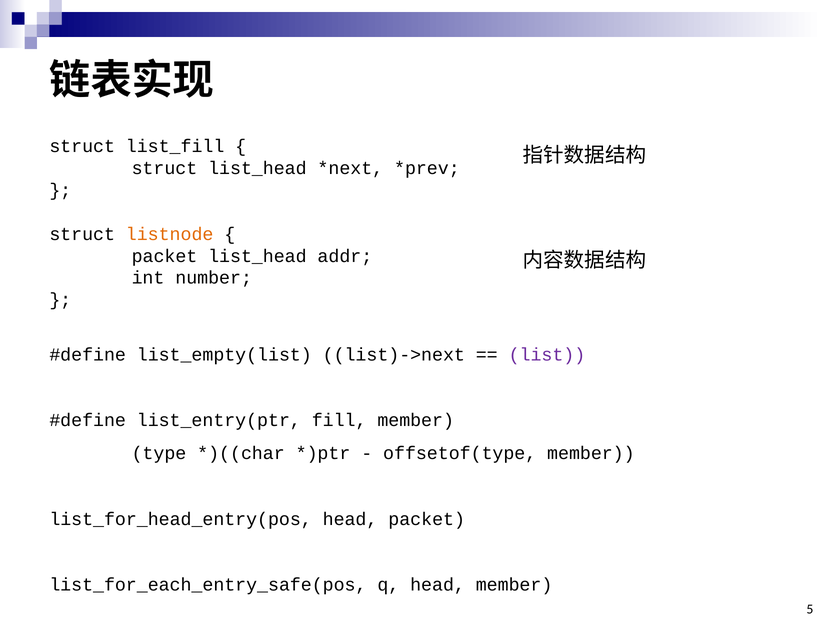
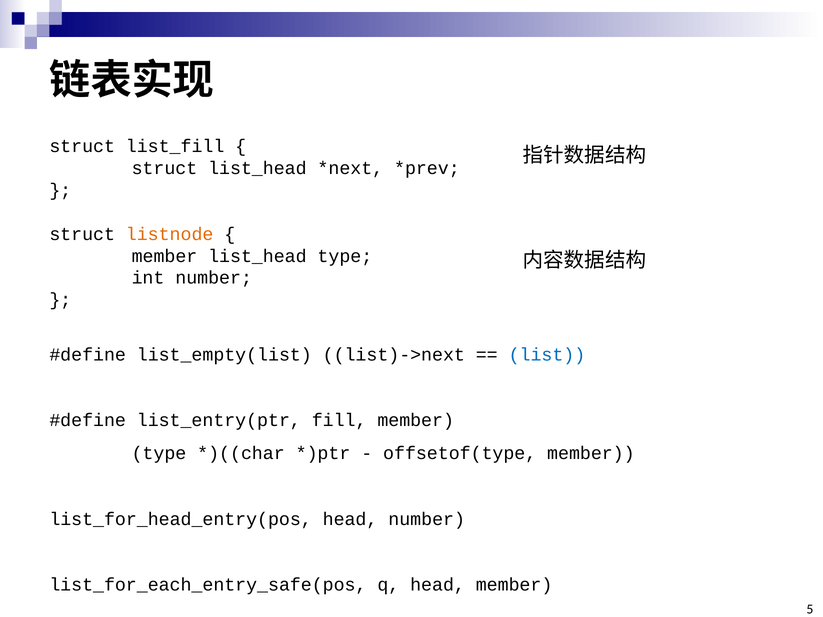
packet at (165, 256): packet -> member
list_head addr: addr -> type
list colour: purple -> blue
head packet: packet -> number
